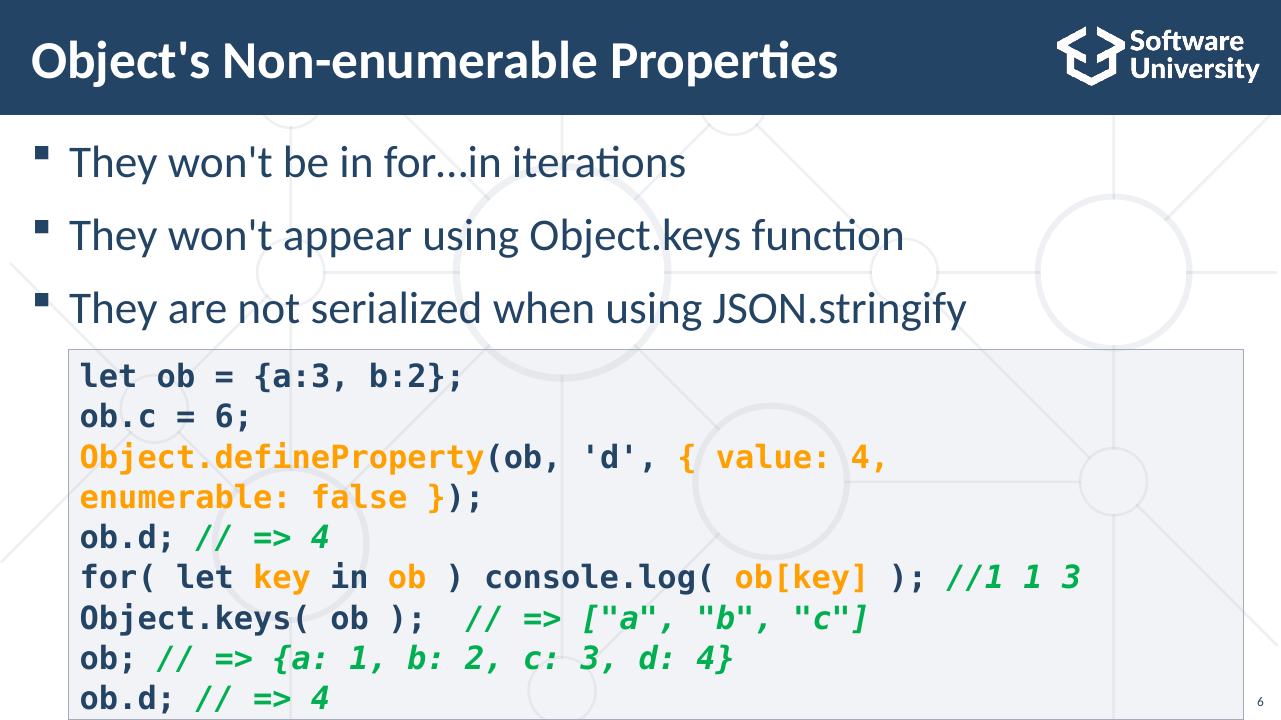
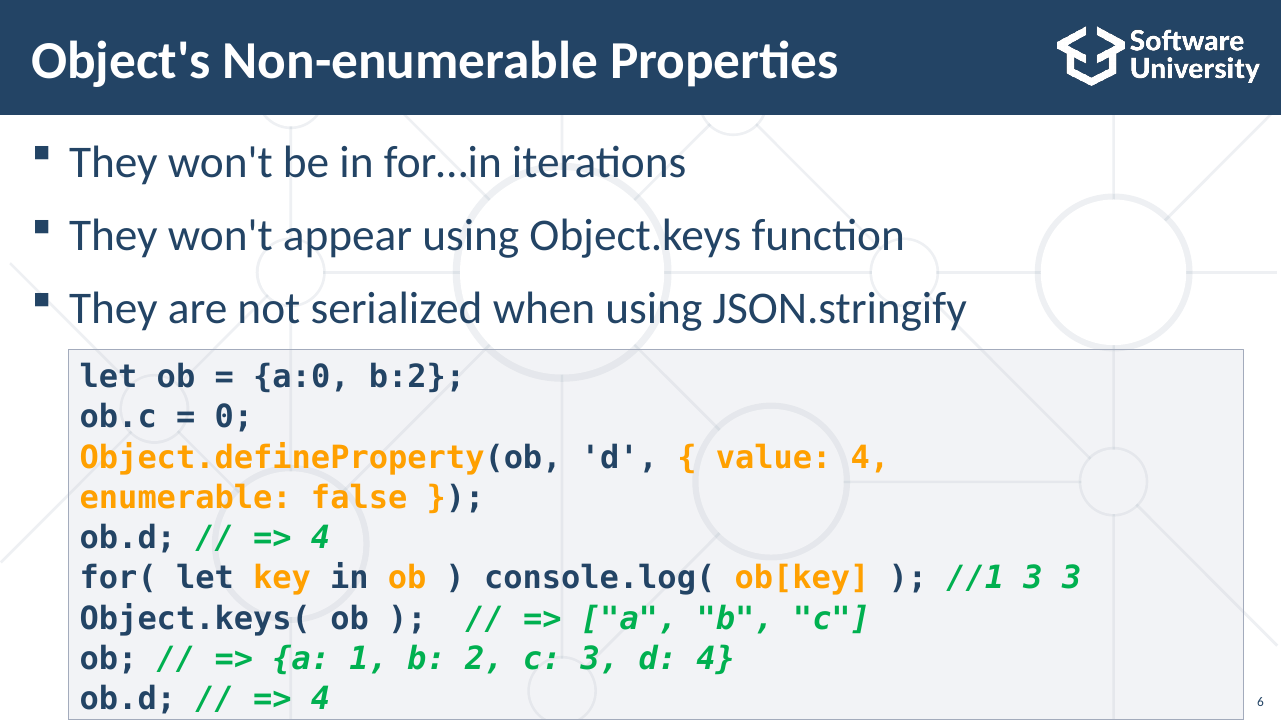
a:3: a:3 -> a:0
6 at (234, 417): 6 -> 0
//1 1: 1 -> 3
